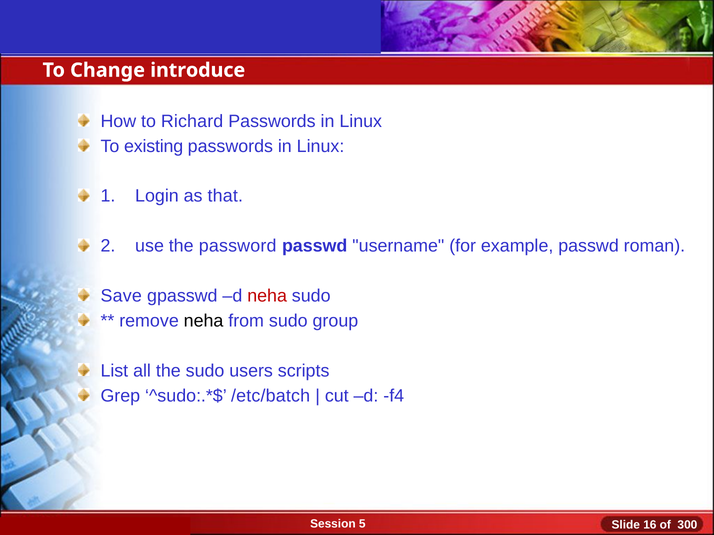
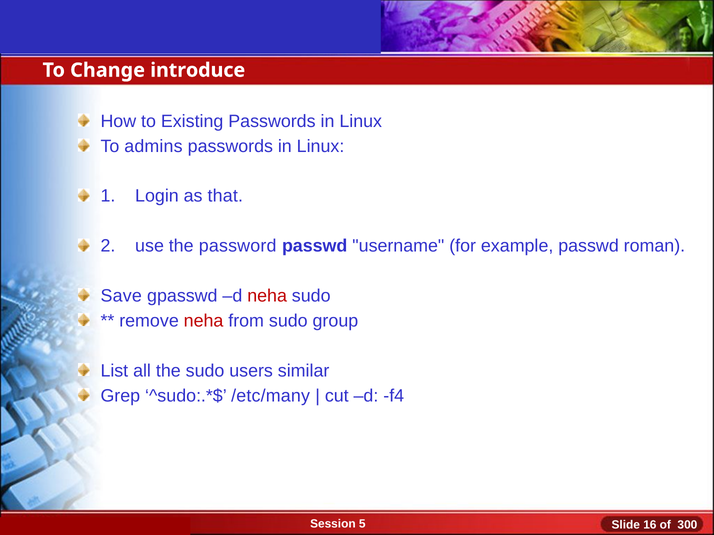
Richard: Richard -> Existing
existing: existing -> admins
neha at (204, 321) colour: black -> red
scripts: scripts -> similar
/etc/batch: /etc/batch -> /etc/many
